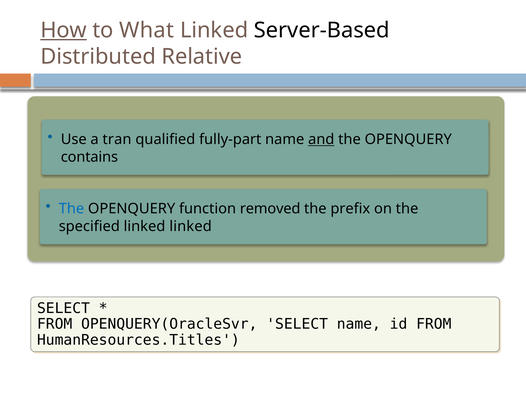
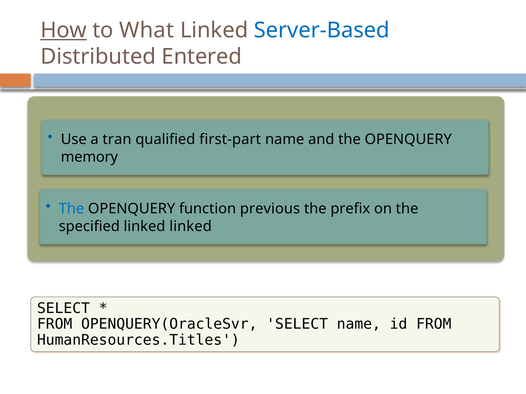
Server-Based colour: black -> blue
Relative: Relative -> Entered
fully-part: fully-part -> first-part
and underline: present -> none
contains: contains -> memory
removed: removed -> previous
